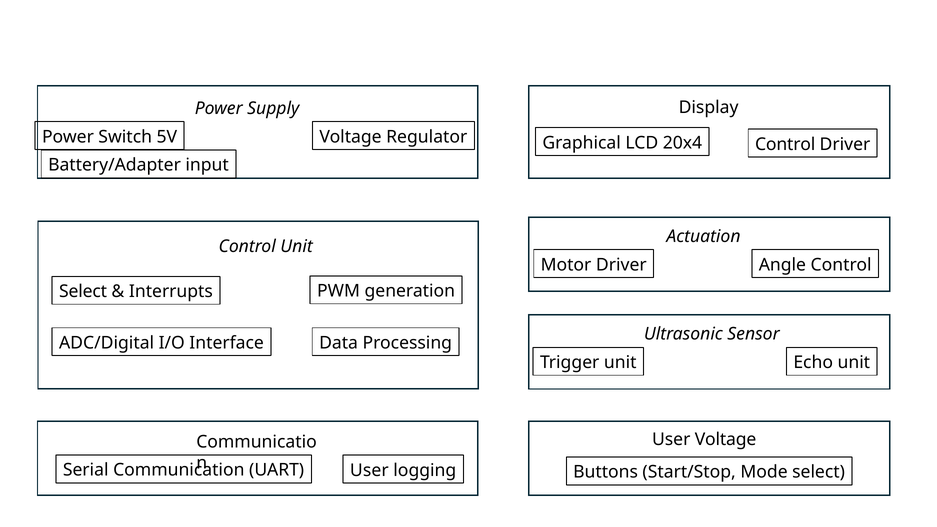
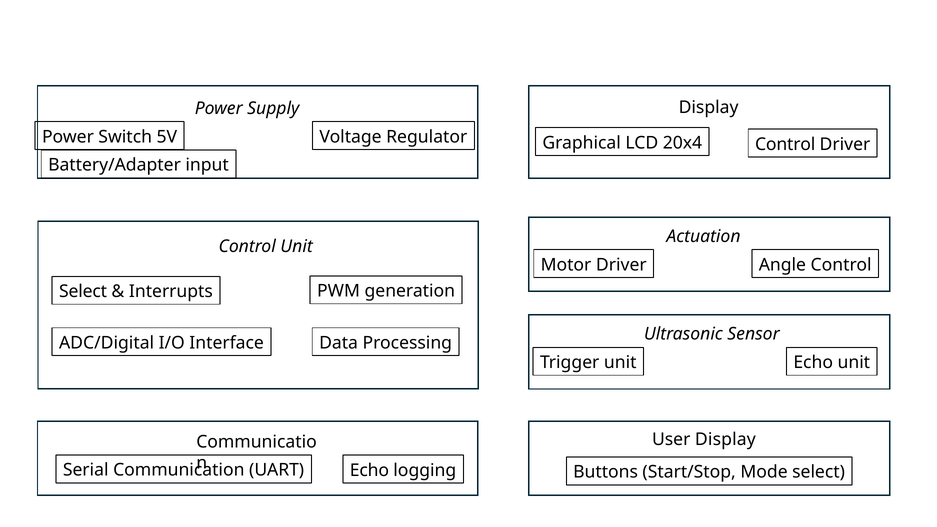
User Voltage: Voltage -> Display
User at (369, 470): User -> Echo
